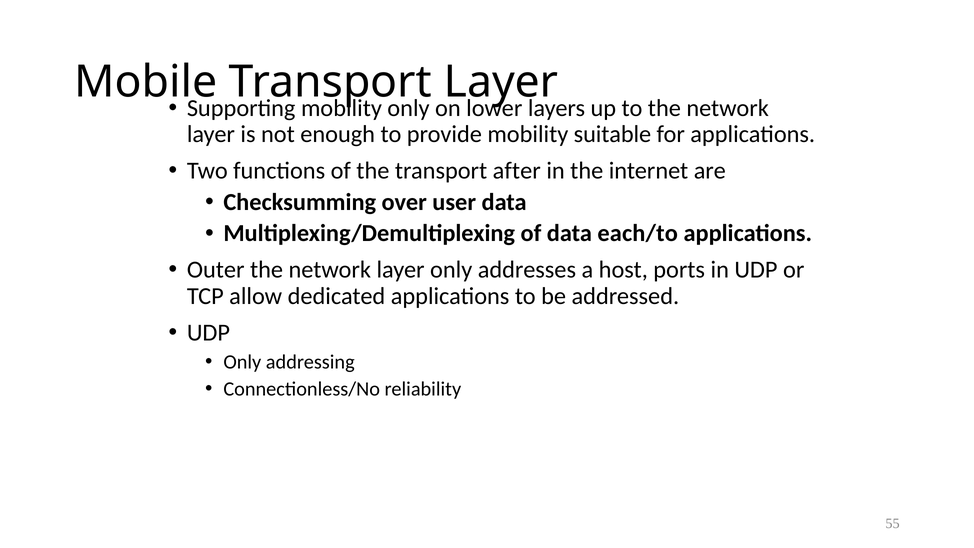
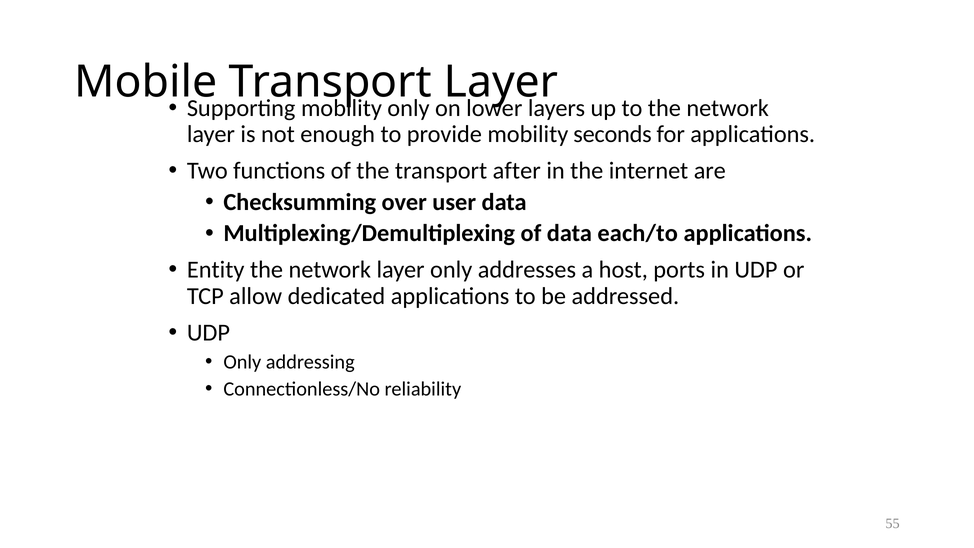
suitable: suitable -> seconds
Outer: Outer -> Entity
